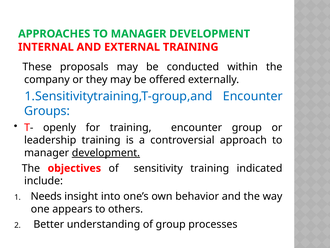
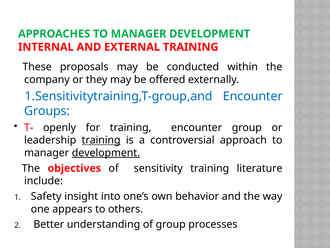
training at (101, 140) underline: none -> present
indicated: indicated -> literature
Needs: Needs -> Safety
